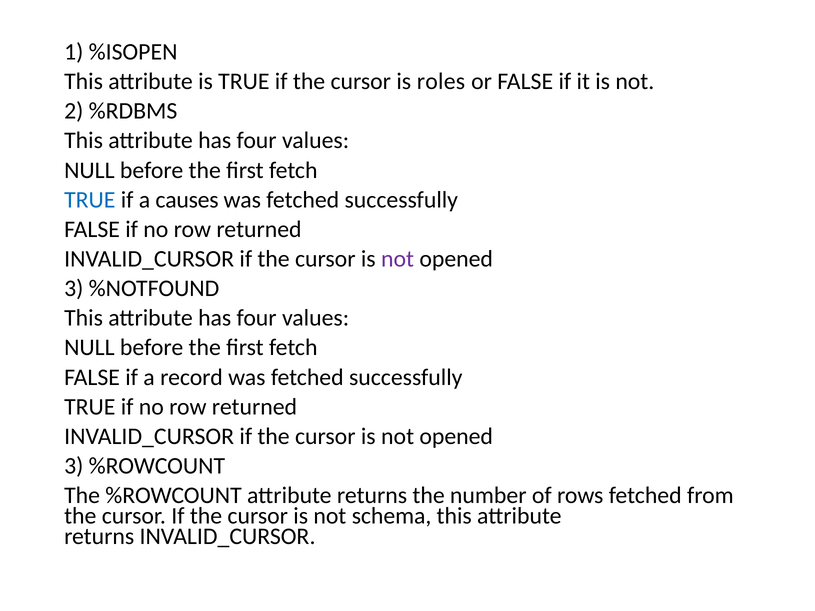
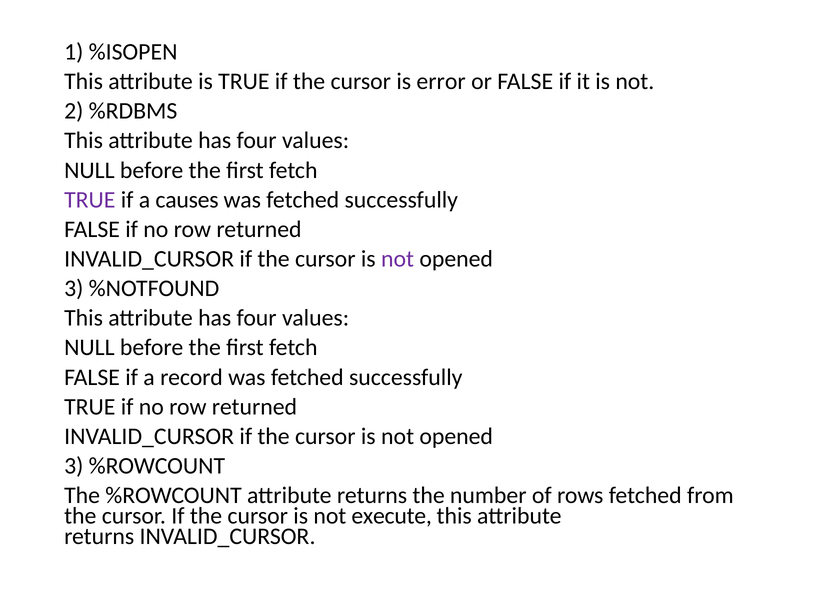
roles: roles -> error
TRUE at (90, 200) colour: blue -> purple
schema: schema -> execute
